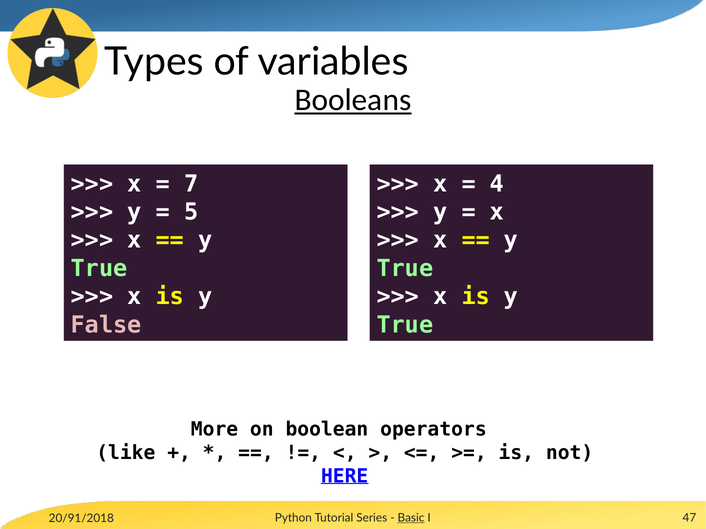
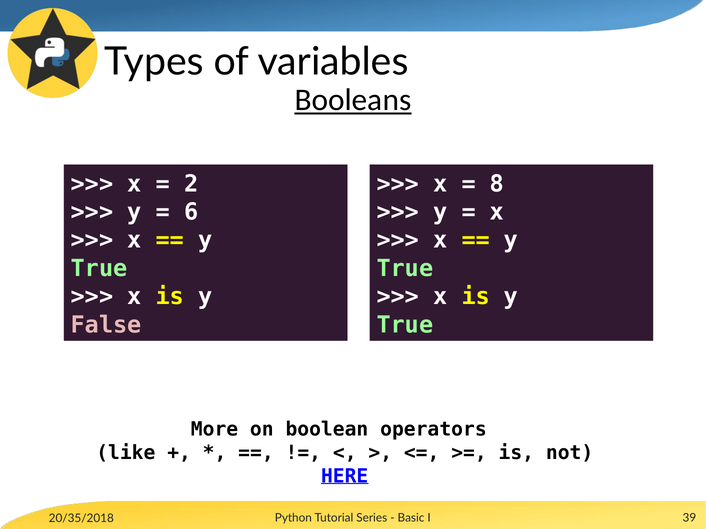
7: 7 -> 2
4: 4 -> 8
5: 5 -> 6
20/91/2018: 20/91/2018 -> 20/35/2018
Basic underline: present -> none
47: 47 -> 39
